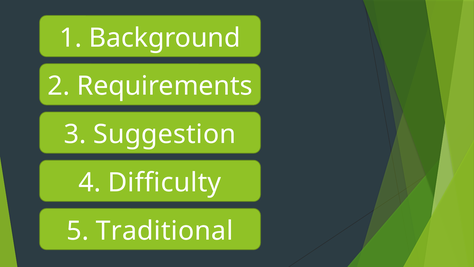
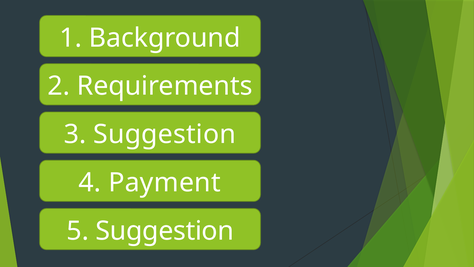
Difficulty: Difficulty -> Payment
5 Traditional: Traditional -> Suggestion
